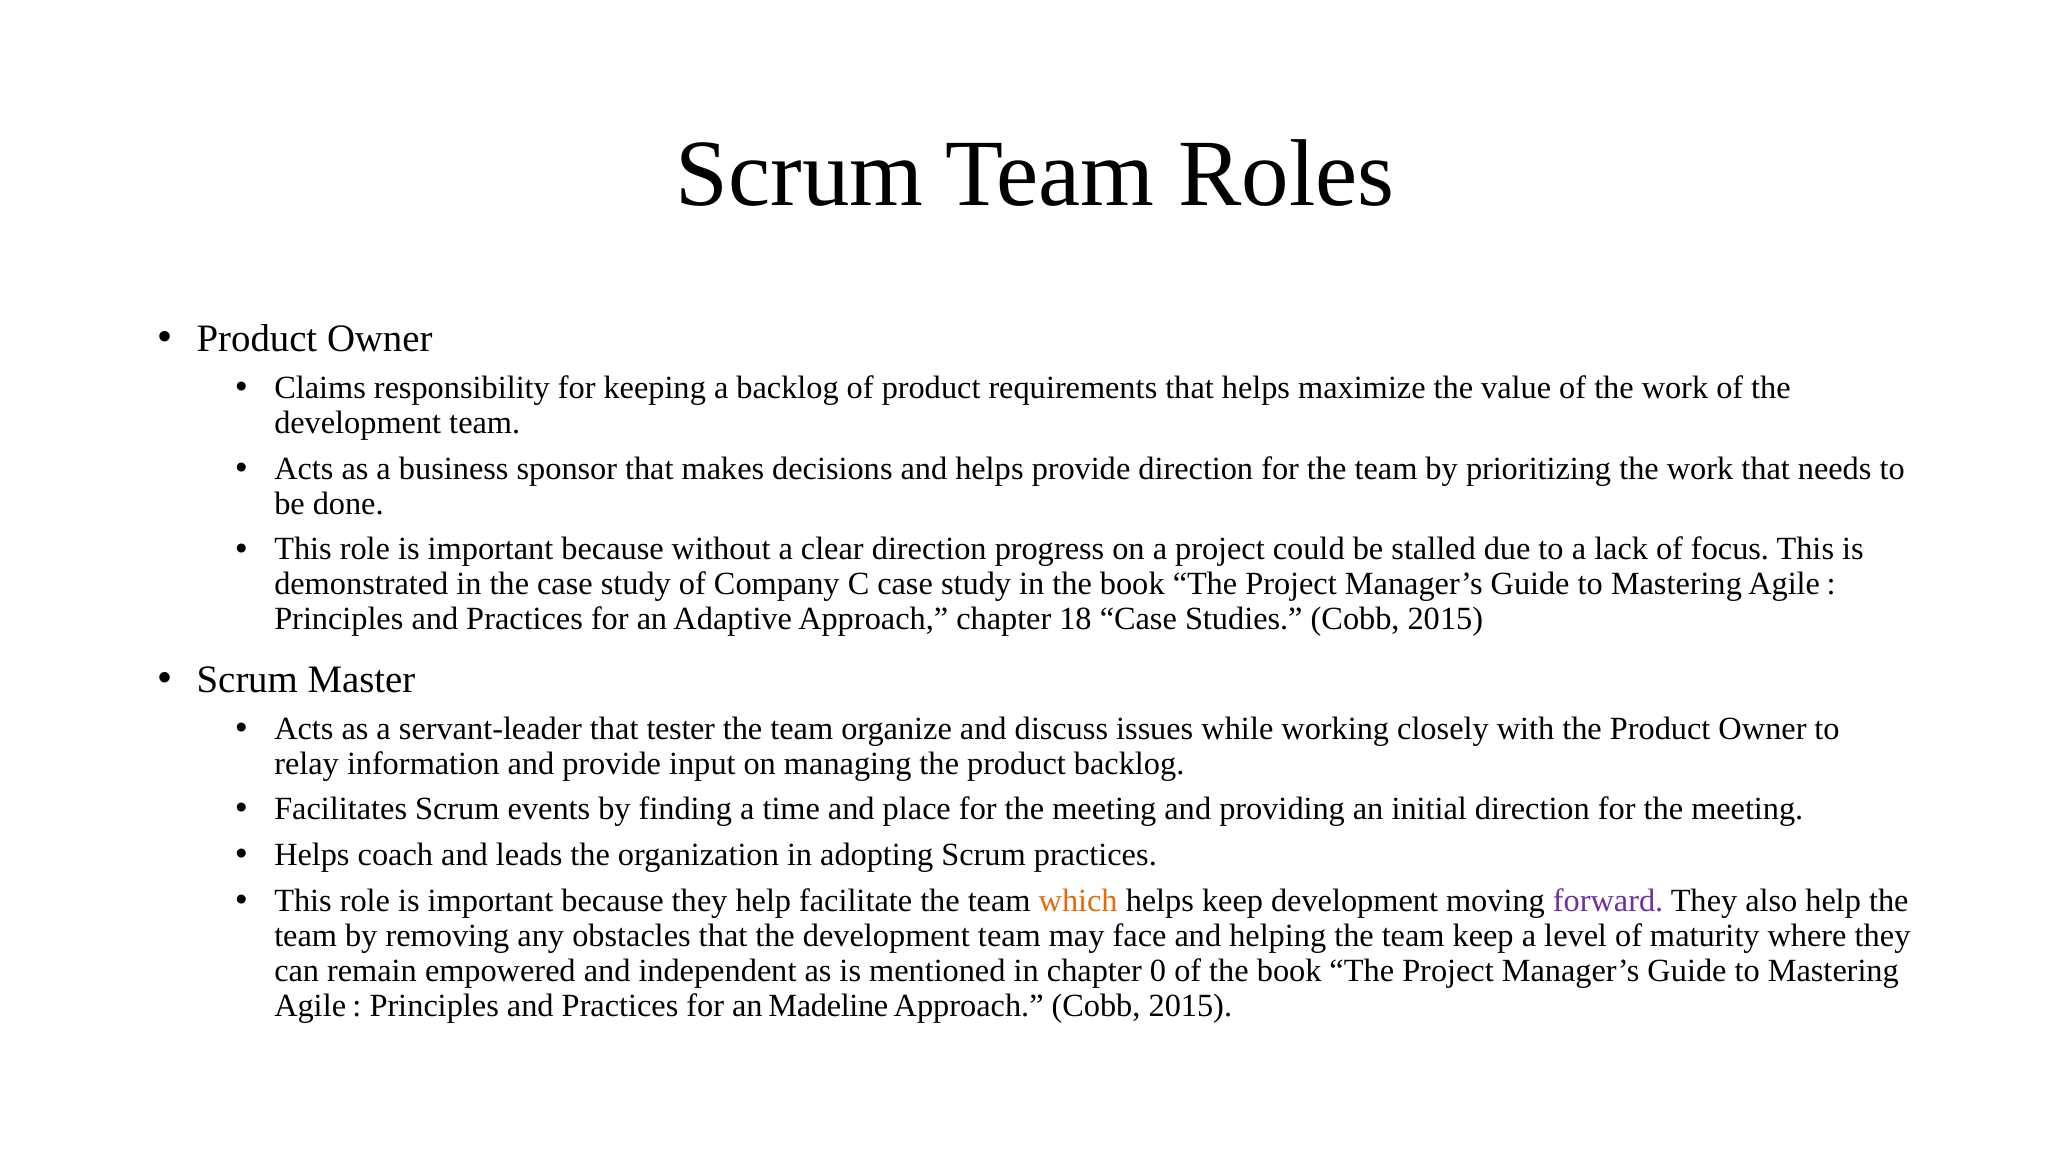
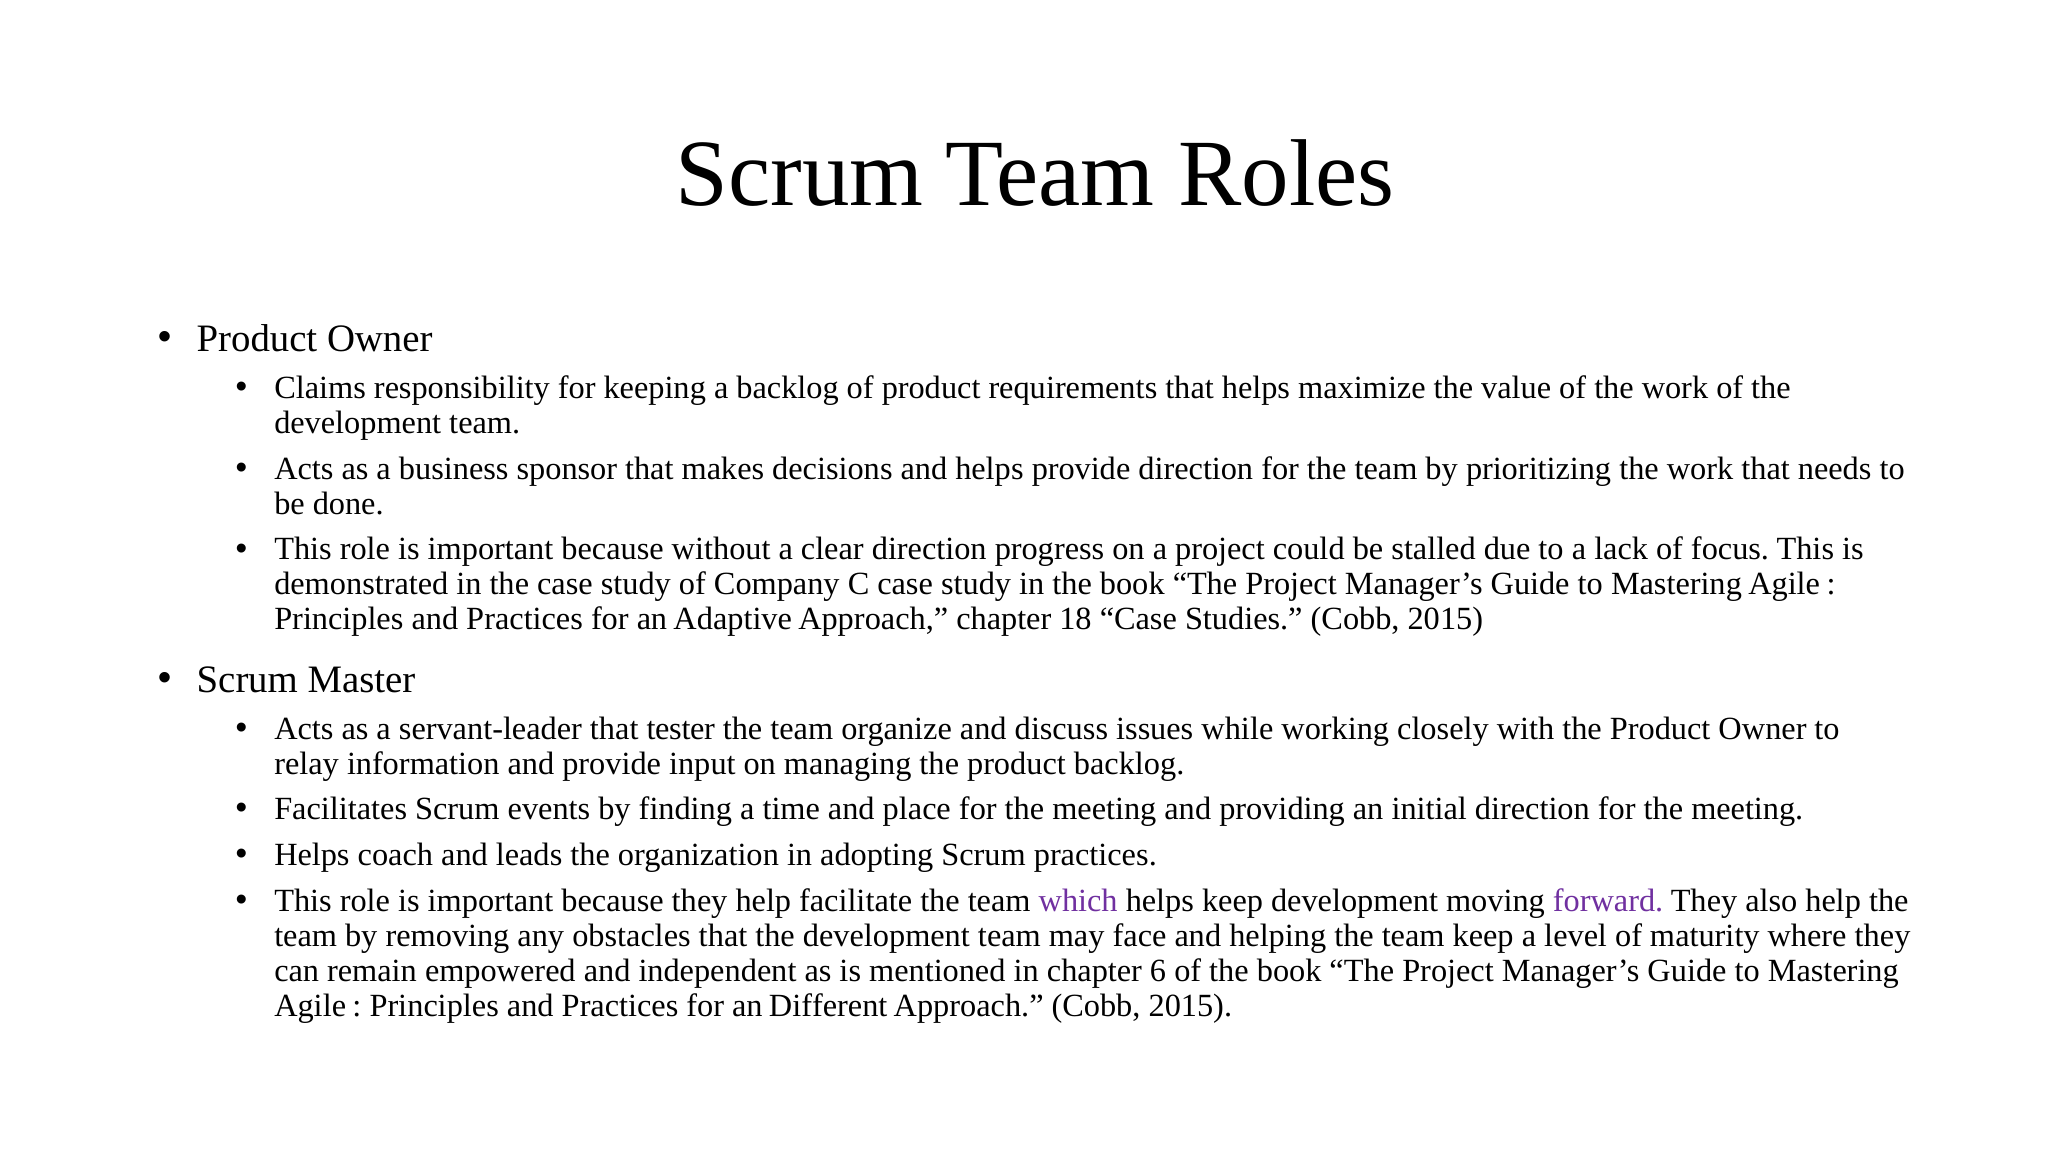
which colour: orange -> purple
0: 0 -> 6
Madeline: Madeline -> Different
